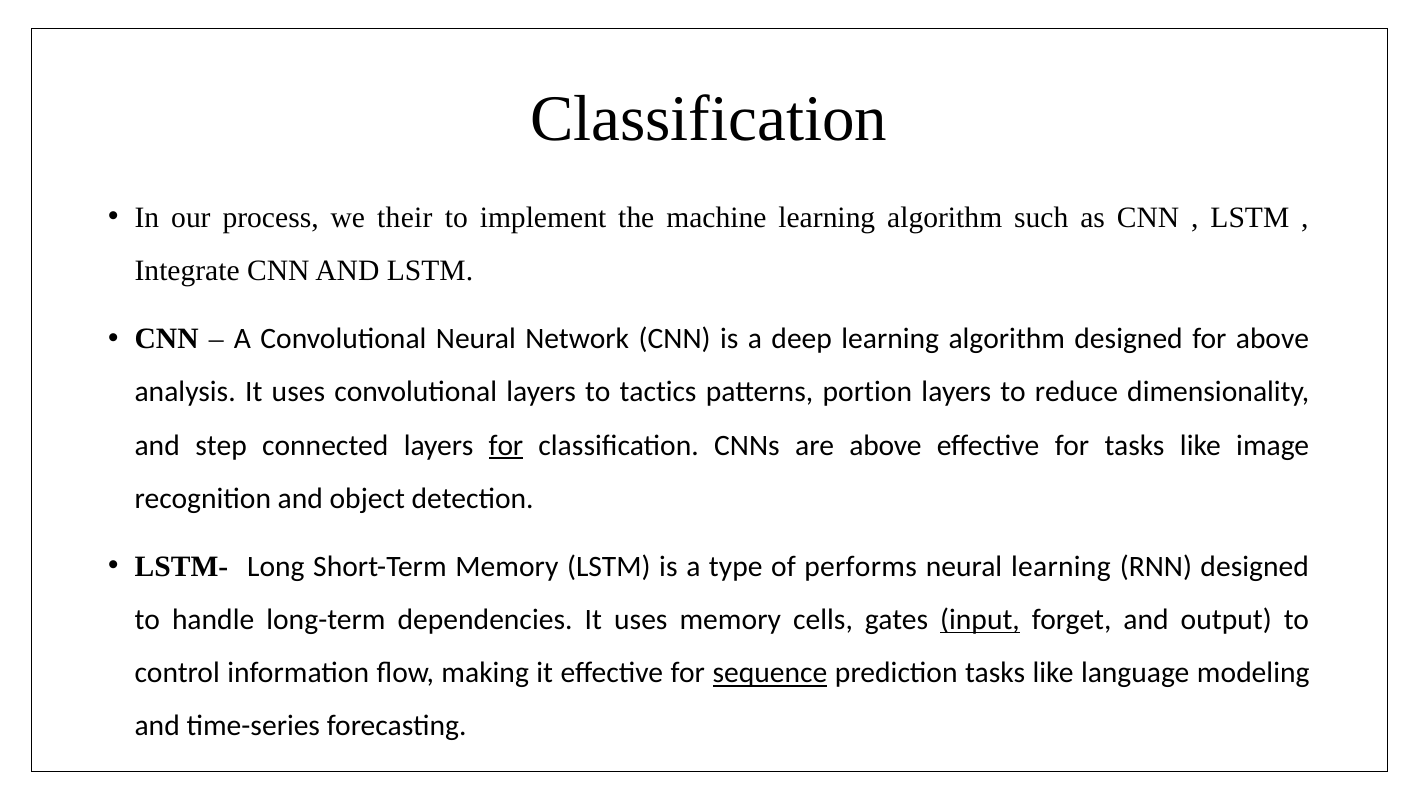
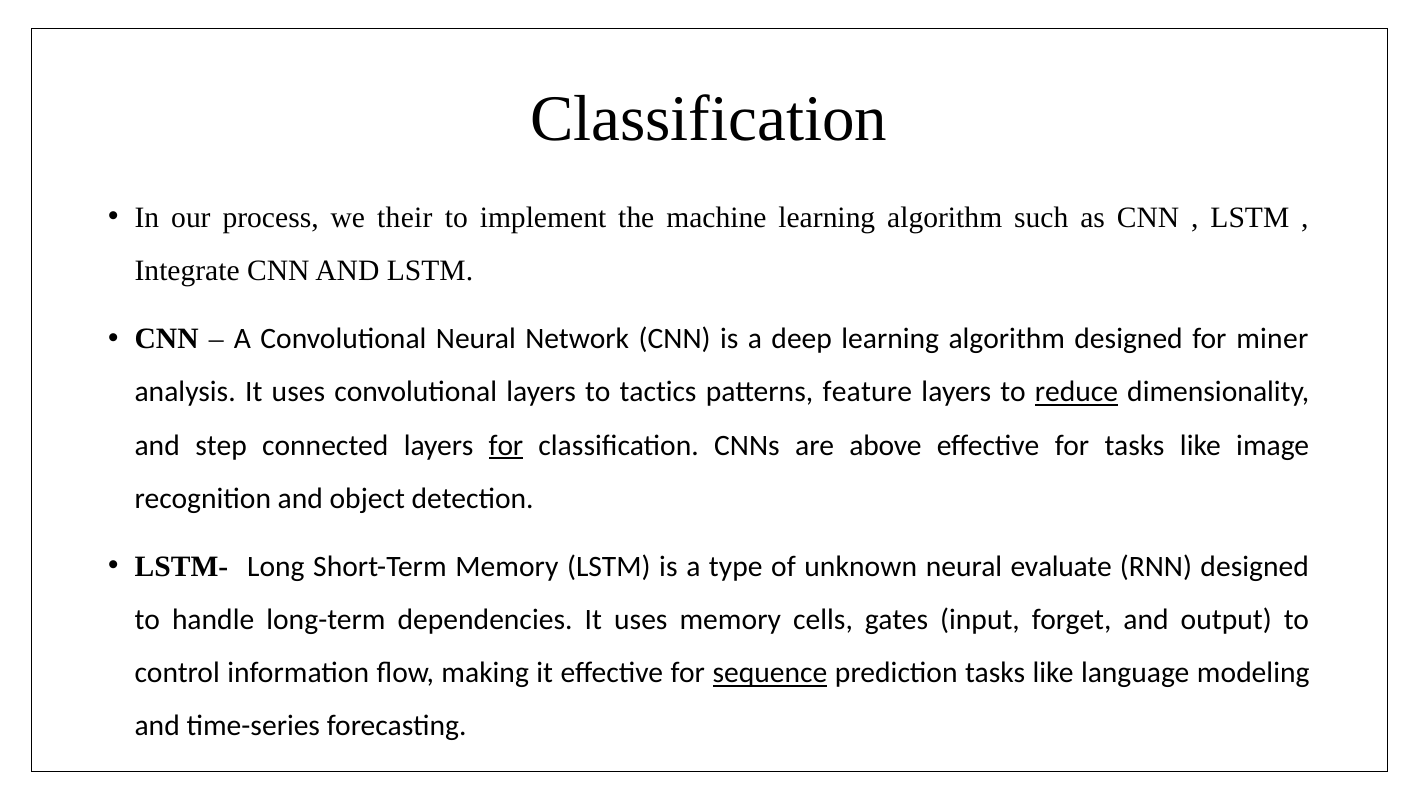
for above: above -> miner
portion: portion -> feature
reduce underline: none -> present
performs: performs -> unknown
neural learning: learning -> evaluate
input underline: present -> none
